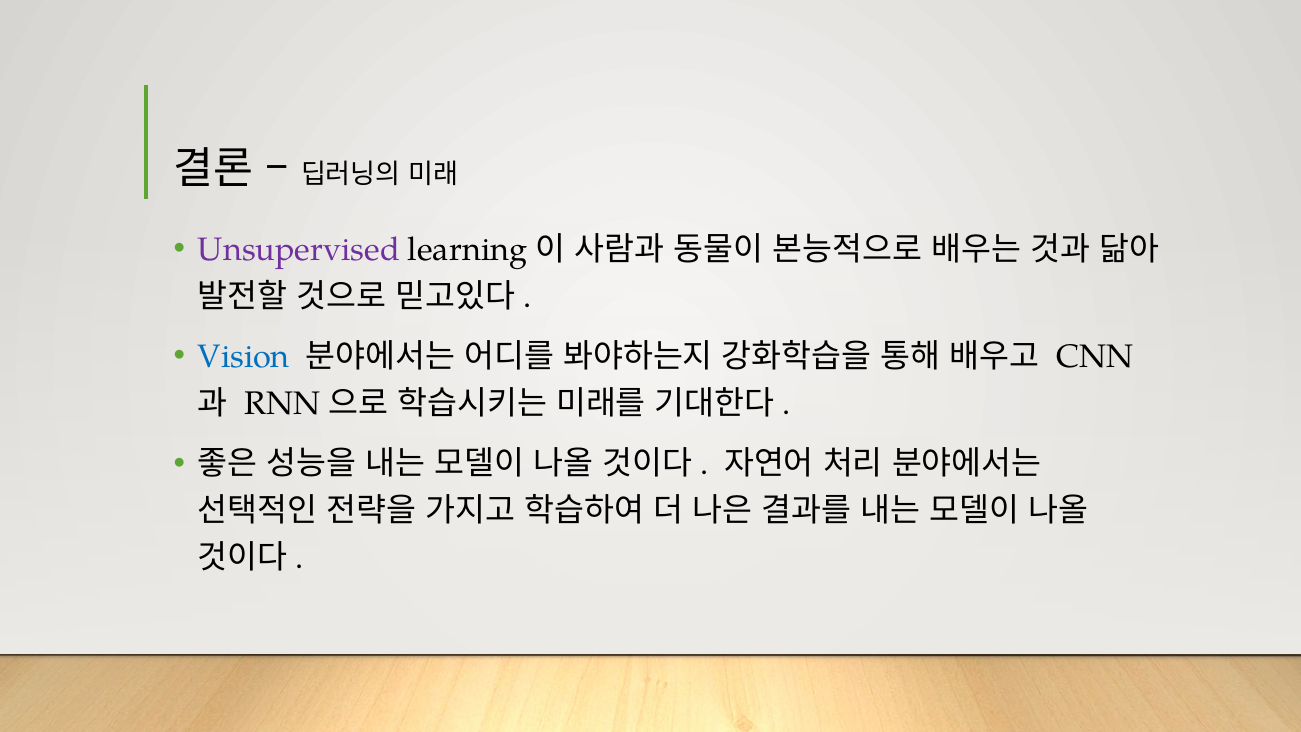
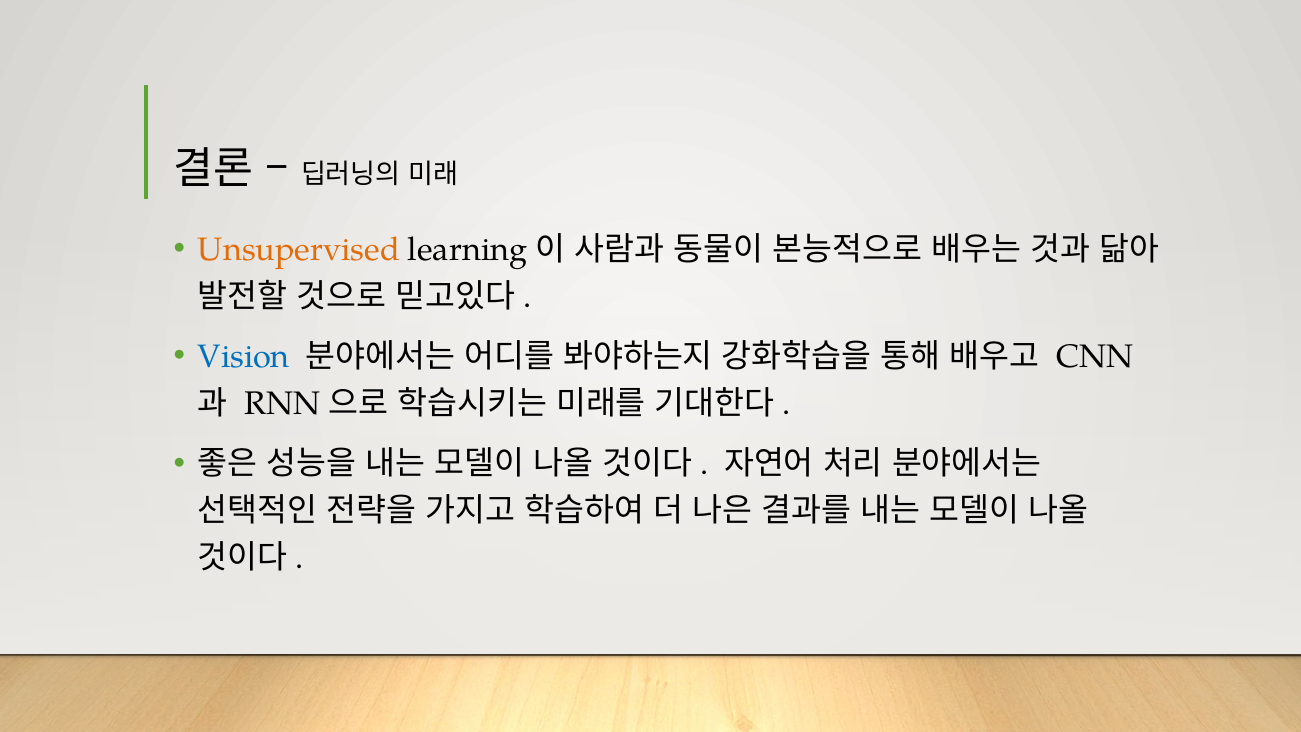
Unsupervised colour: purple -> orange
